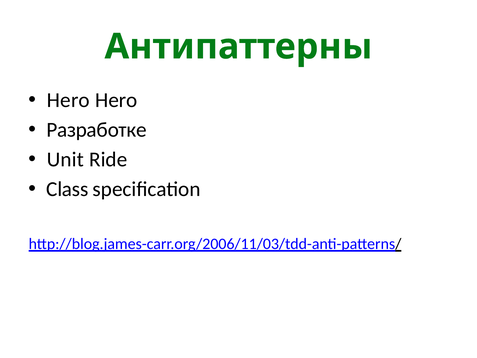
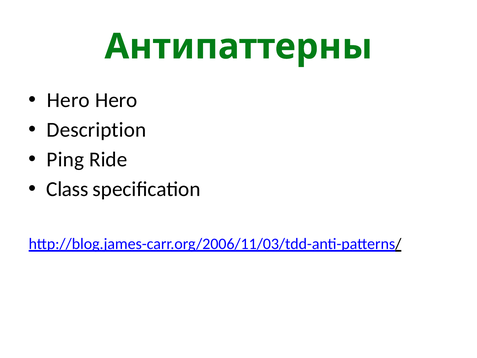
Разработке: Разработке -> Description
Unit: Unit -> Ping
